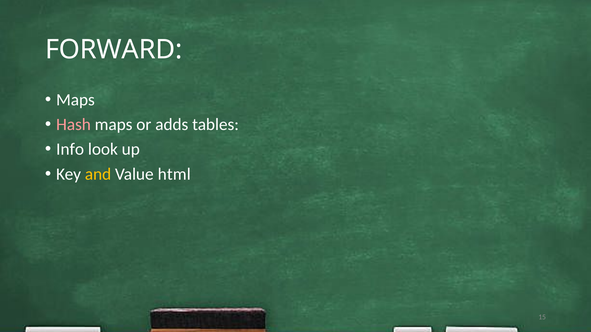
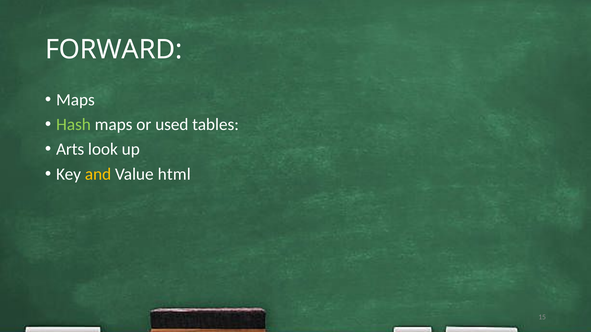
Hash colour: pink -> light green
adds: adds -> used
Info: Info -> Arts
